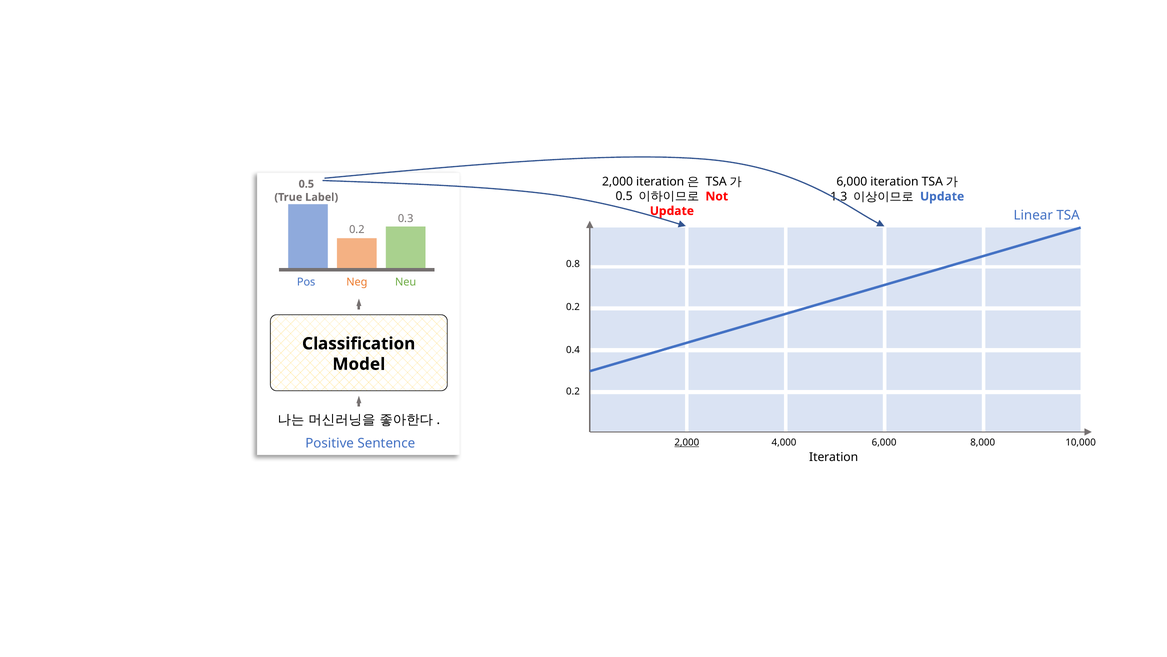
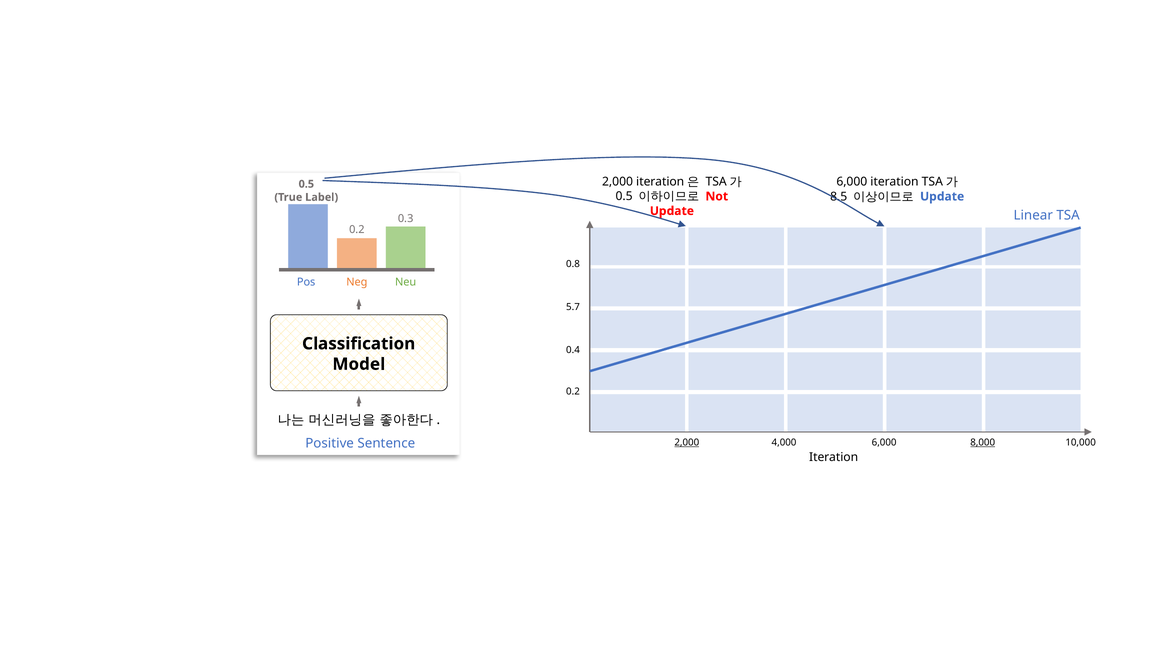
1.3: 1.3 -> 8.5
0.2 at (573, 307): 0.2 -> 5.7
8,000 underline: none -> present
